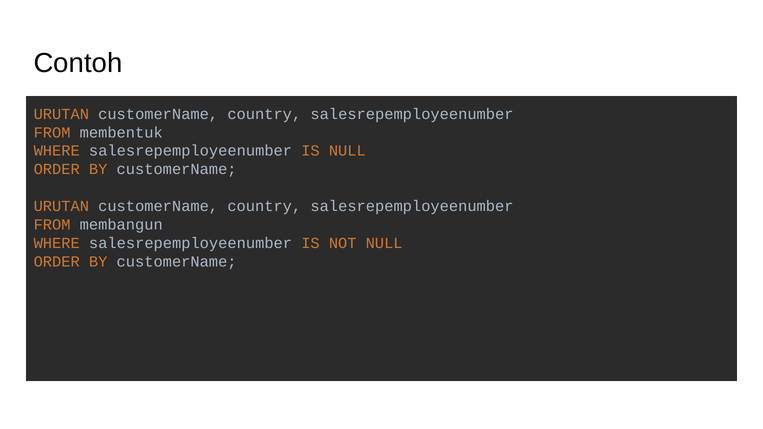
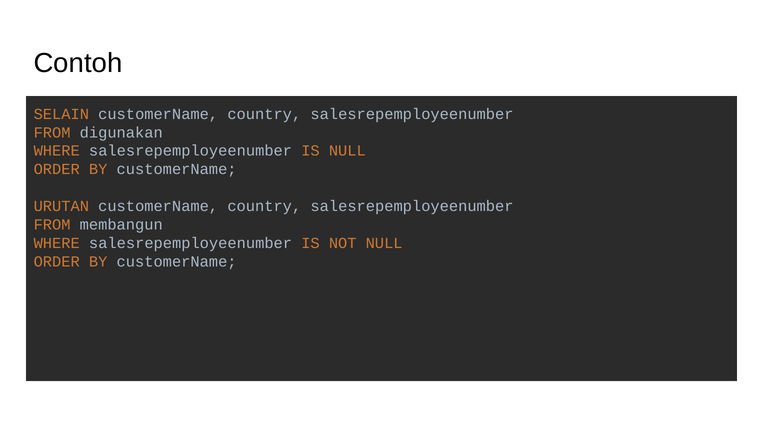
URUTAN at (61, 114): URUTAN -> SELAIN
membentuk: membentuk -> digunakan
